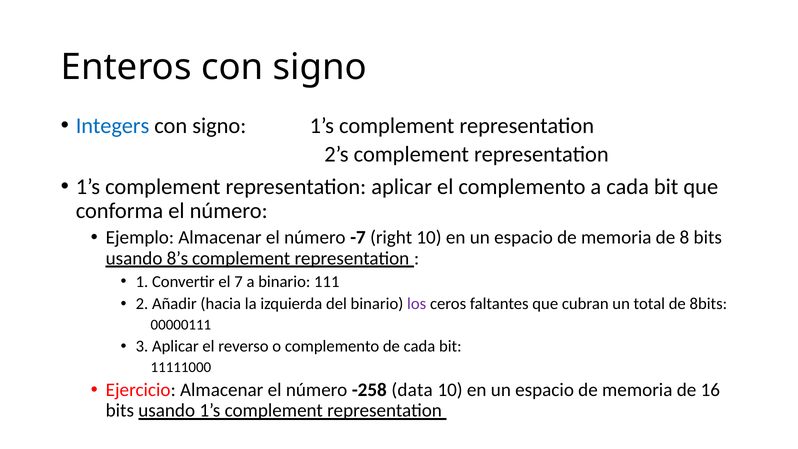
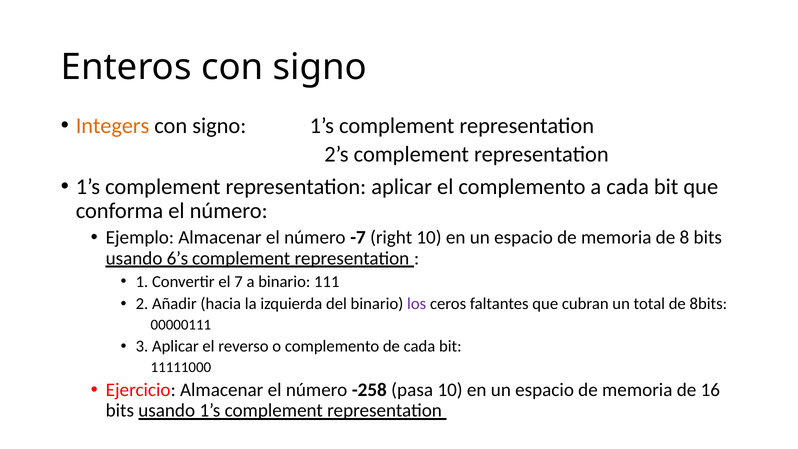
Integers colour: blue -> orange
8’s: 8’s -> 6’s
data: data -> pasa
